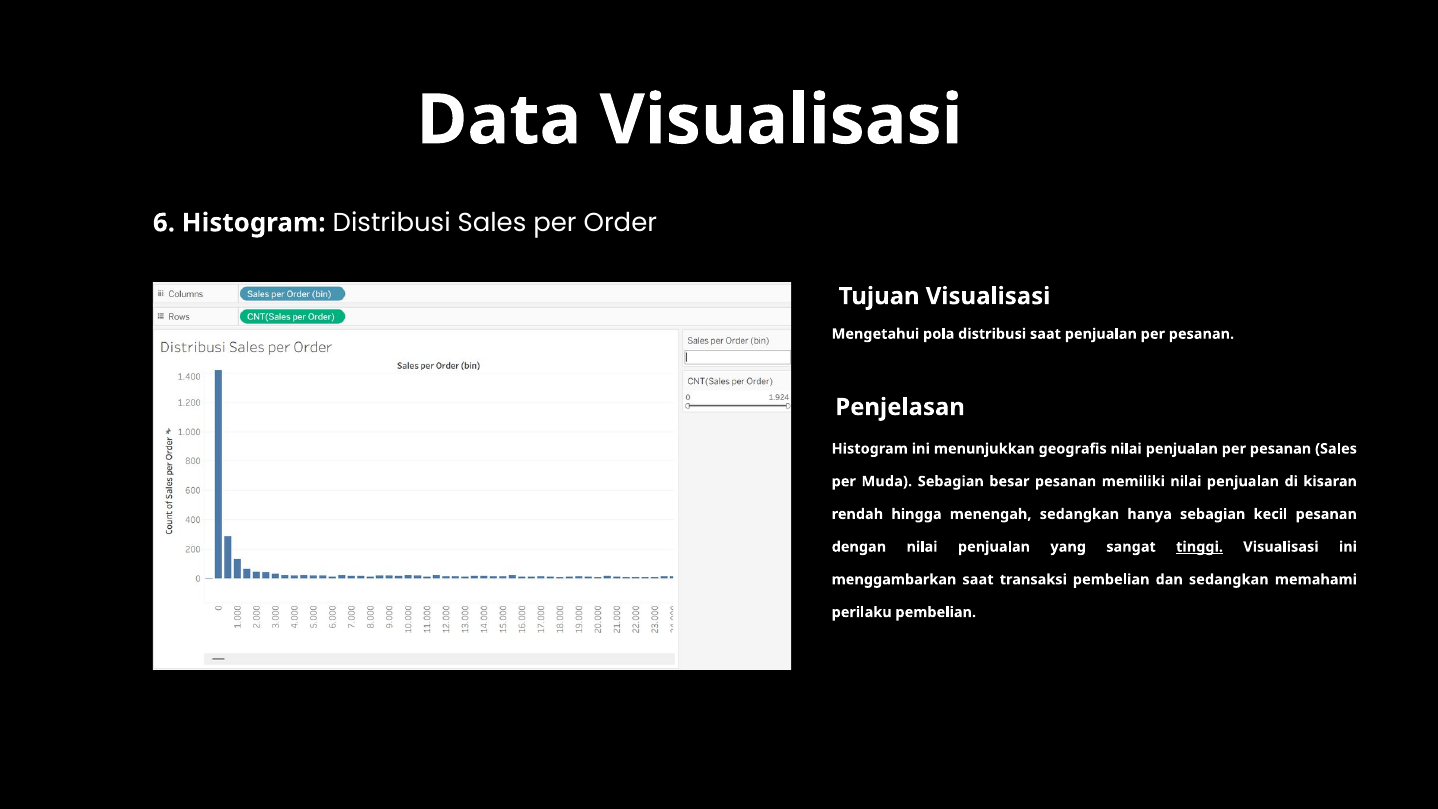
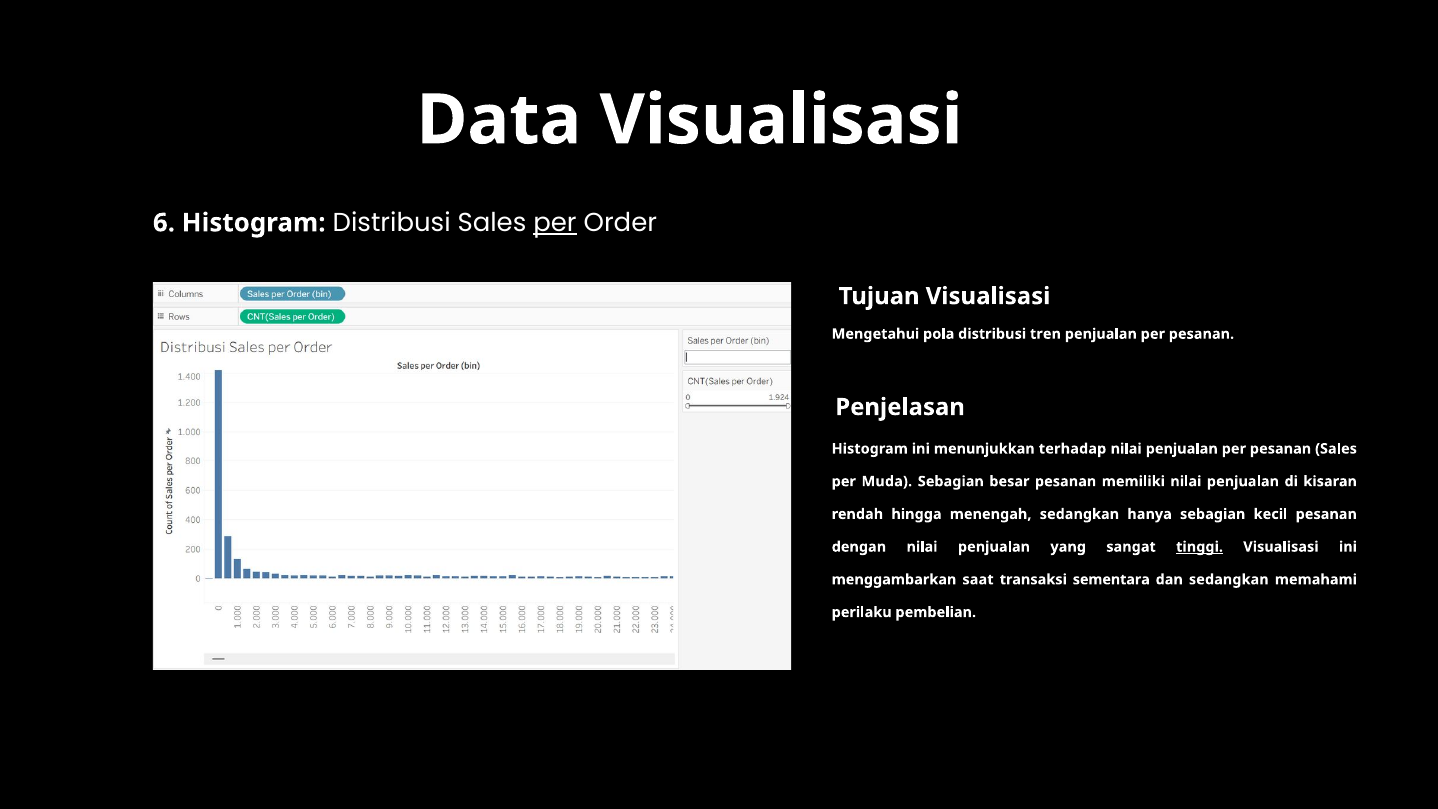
per at (555, 223) underline: none -> present
distribusi saat: saat -> tren
geografis: geografis -> terhadap
transaksi pembelian: pembelian -> sementara
